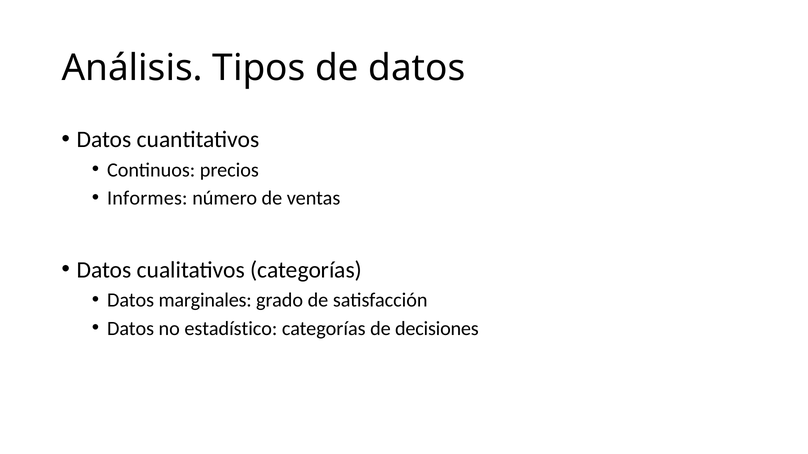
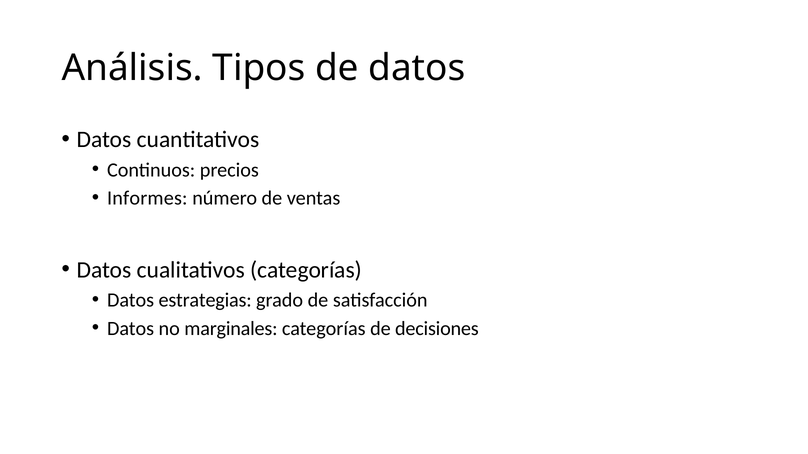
marginales: marginales -> estrategias
estadístico: estadístico -> marginales
